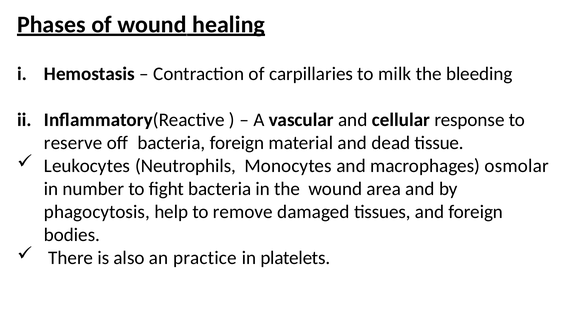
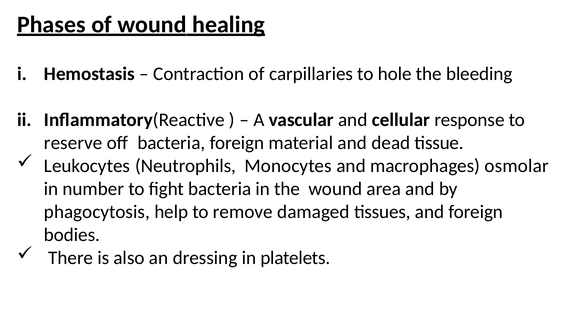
milk: milk -> hole
practice: practice -> dressing
